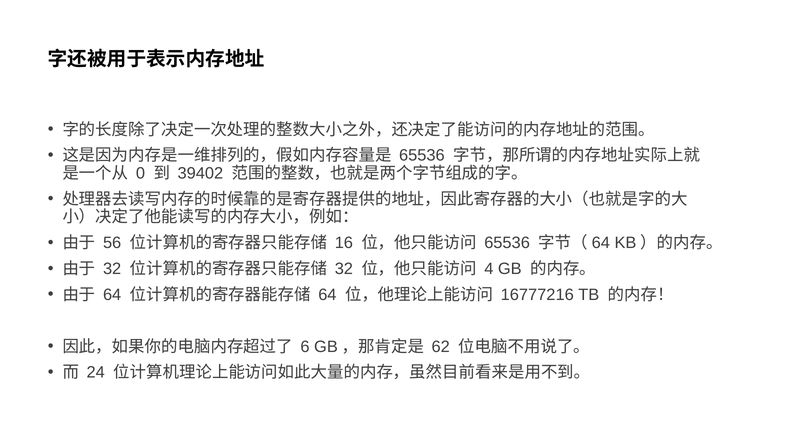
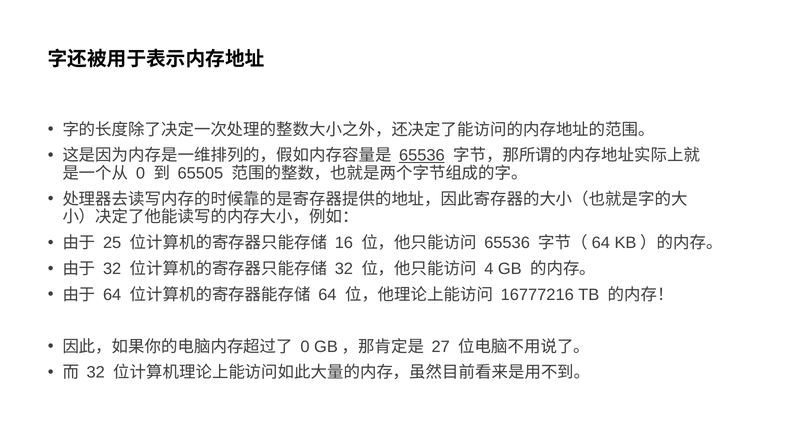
65536 at (422, 156) underline: none -> present
39402: 39402 -> 65505
56: 56 -> 25
6 at (305, 347): 6 -> 0
62: 62 -> 27
24 at (96, 373): 24 -> 32
